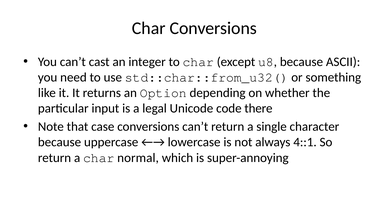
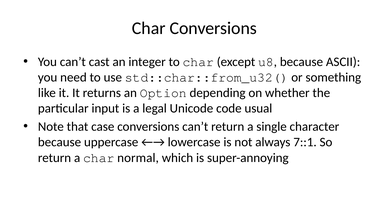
there: there -> usual
4::1: 4::1 -> 7::1
